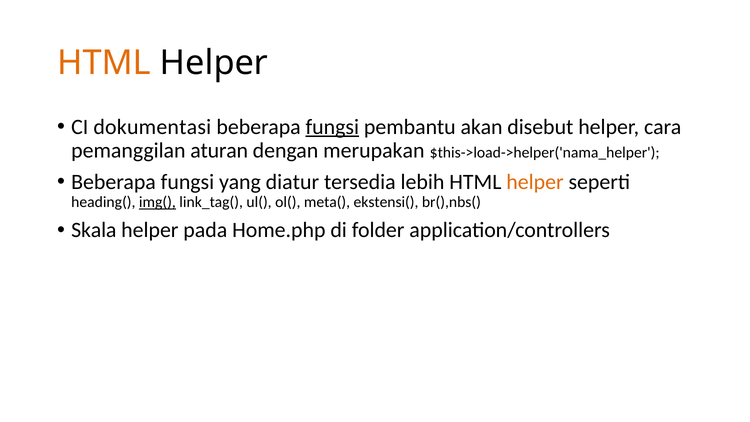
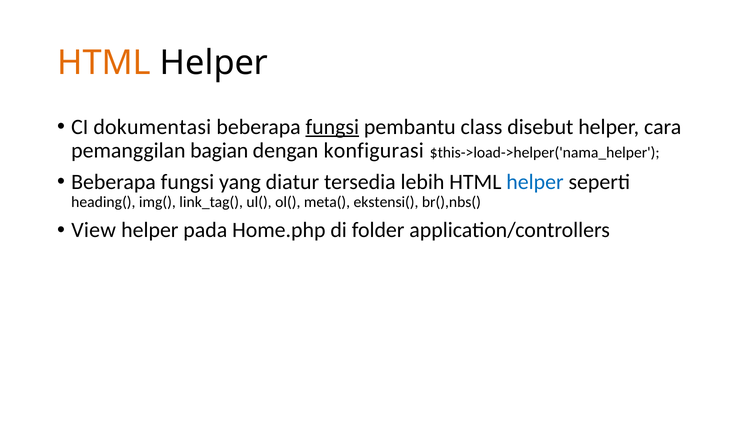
akan: akan -> class
aturan: aturan -> bagian
merupakan: merupakan -> konfigurasi
helper at (535, 182) colour: orange -> blue
img( underline: present -> none
Skala: Skala -> View
